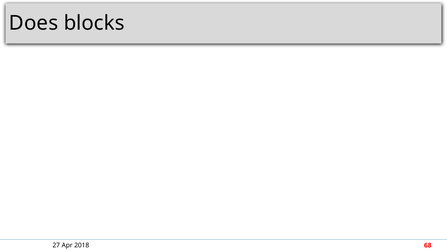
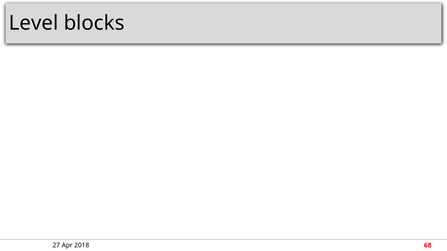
Does: Does -> Level
